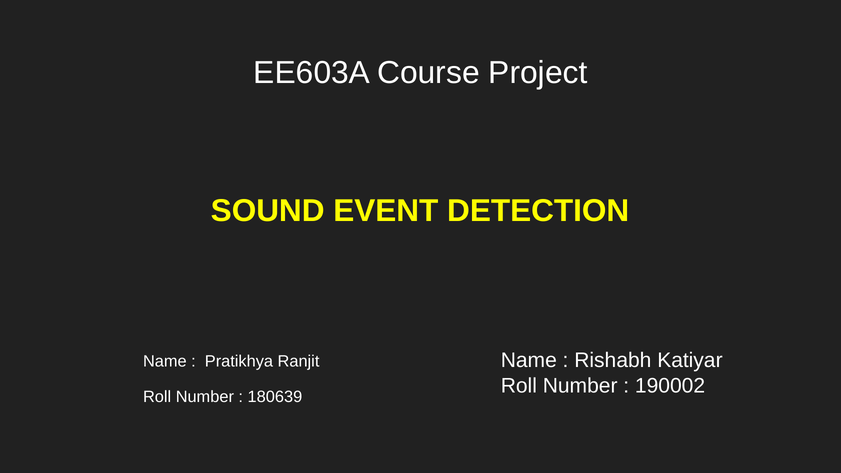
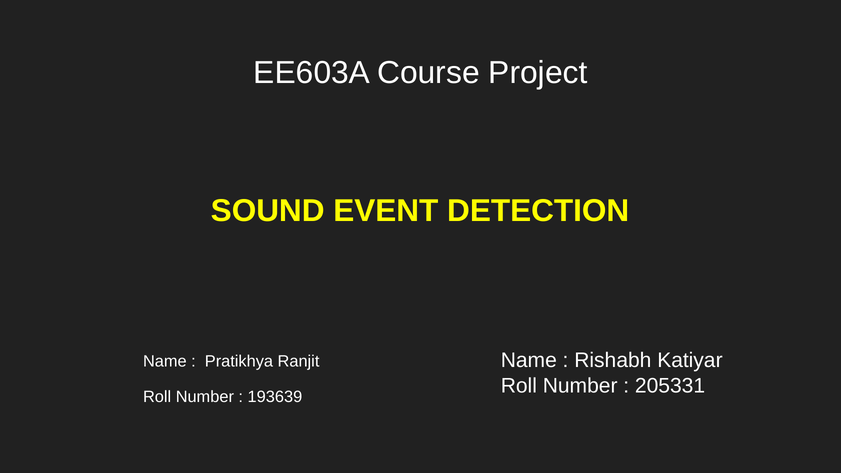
190002: 190002 -> 205331
180639: 180639 -> 193639
